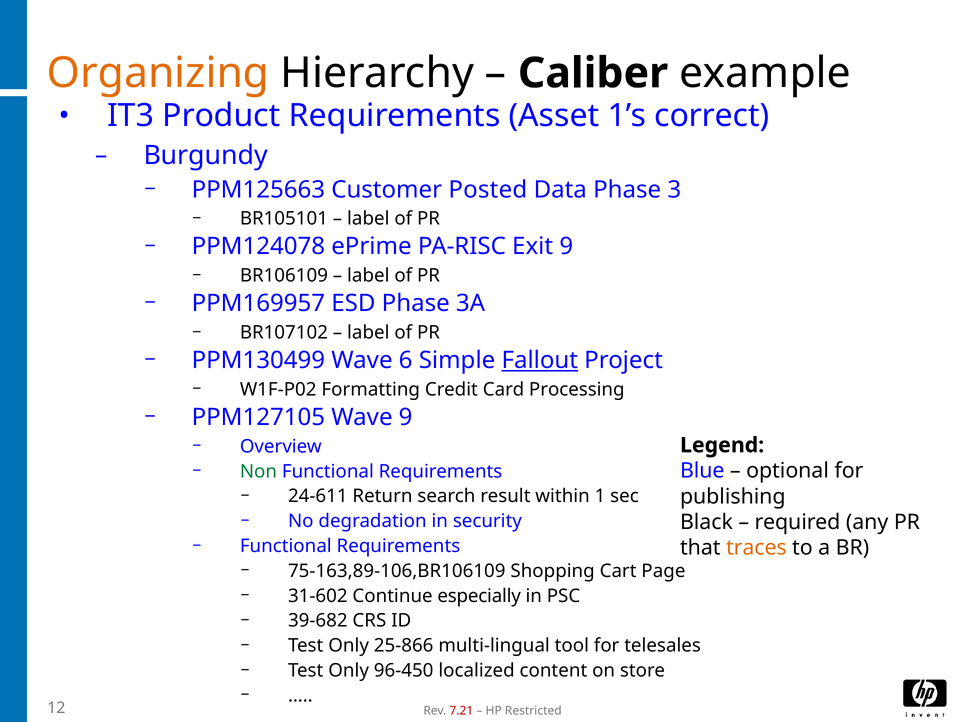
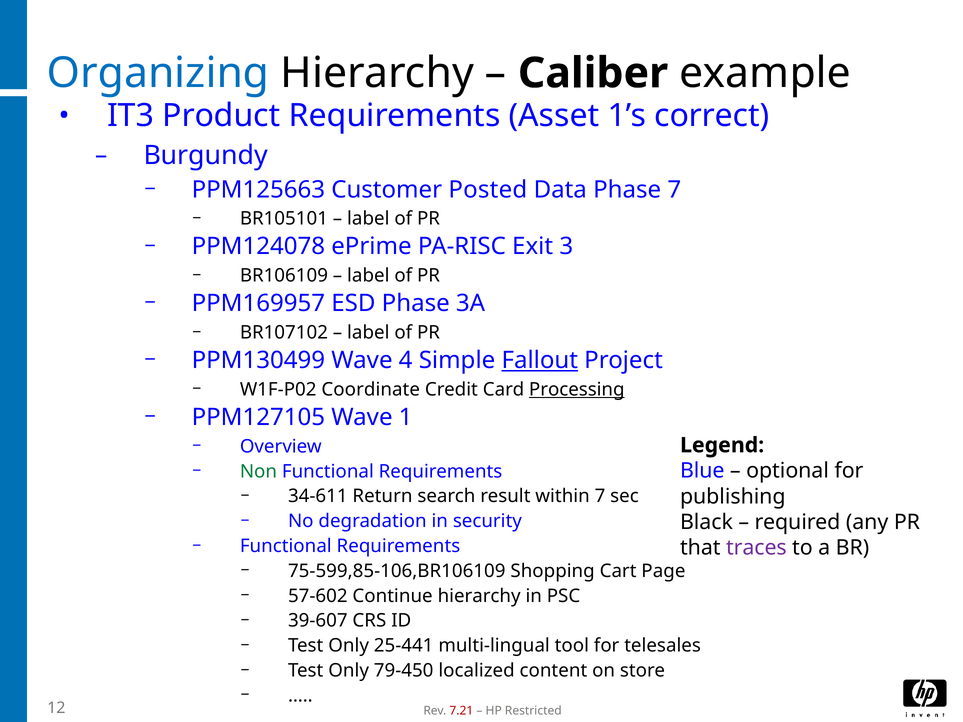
Organizing colour: orange -> blue
Phase 3: 3 -> 7
Exit 9: 9 -> 3
6: 6 -> 4
Formatting: Formatting -> Coordinate
Processing underline: none -> present
Wave 9: 9 -> 1
24-611: 24-611 -> 34-611
within 1: 1 -> 7
traces colour: orange -> purple
75-163,89-106,BR106109: 75-163,89-106,BR106109 -> 75-599,85-106,BR106109
31-602: 31-602 -> 57-602
Continue especially: especially -> hierarchy
39-682: 39-682 -> 39-607
25-866: 25-866 -> 25-441
96-450: 96-450 -> 79-450
